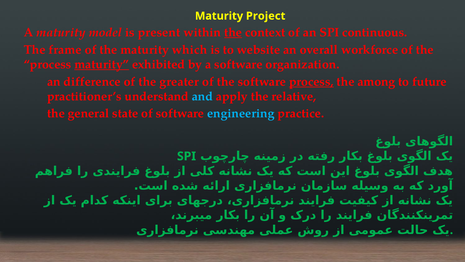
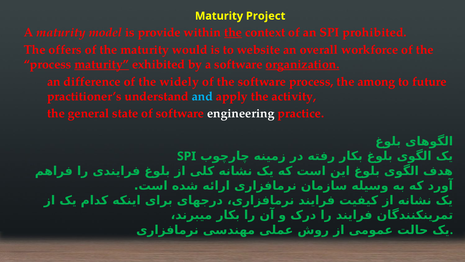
present: present -> provide
continuous: continuous -> prohibited
frame: frame -> offers
which: which -> would
organization underline: none -> present
greater: greater -> widely
process at (311, 81) underline: present -> none
relative: relative -> activity
engineering colour: light blue -> white
